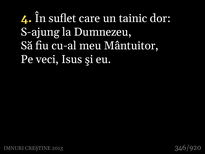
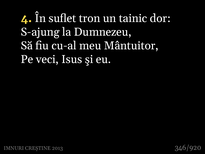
care: care -> tron
